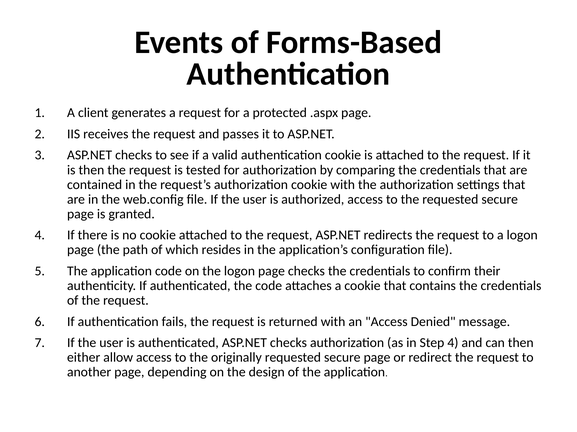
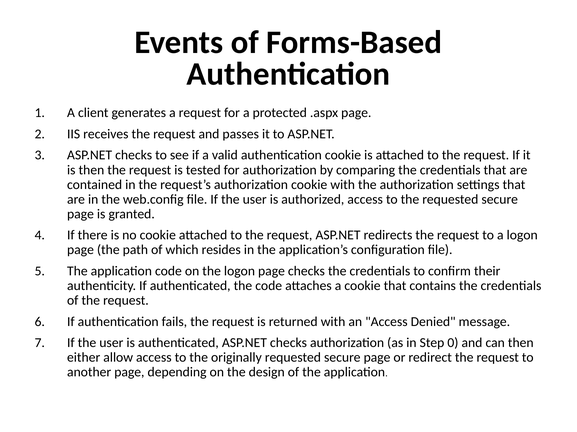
Step 4: 4 -> 0
